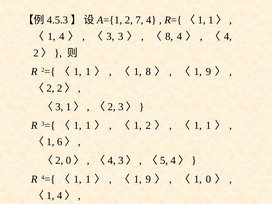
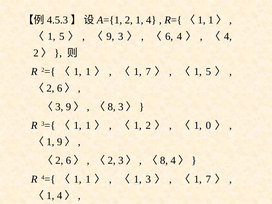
2 7: 7 -> 1
4 at (62, 36): 4 -> 5
3 at (110, 36): 3 -> 9
8 at (169, 36): 8 -> 6
8 at (148, 72): 8 -> 7
9 at (208, 72): 9 -> 5
2 at (60, 88): 2 -> 6
3 1: 1 -> 9
2 at (112, 107): 2 -> 8
1 at (208, 125): 1 -> 0
6 at (60, 142): 6 -> 9
0 at (68, 160): 0 -> 6
4 at (112, 160): 4 -> 2
5 at (164, 160): 5 -> 8
9 at (148, 179): 9 -> 3
0 at (208, 179): 0 -> 7
